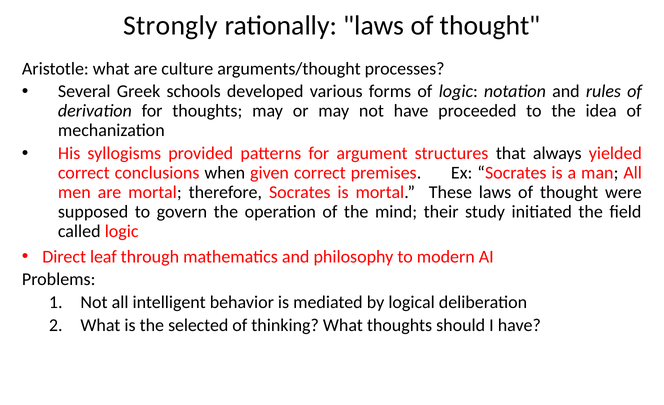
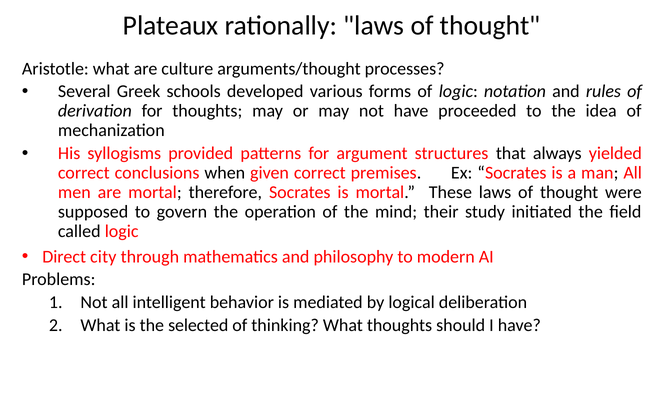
Strongly: Strongly -> Plateaux
leaf: leaf -> city
